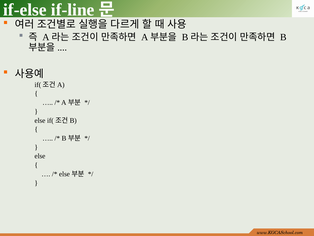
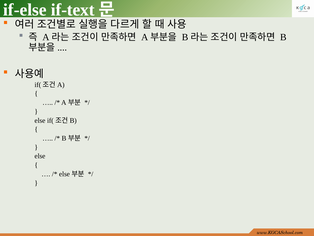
if-line: if-line -> if-text
